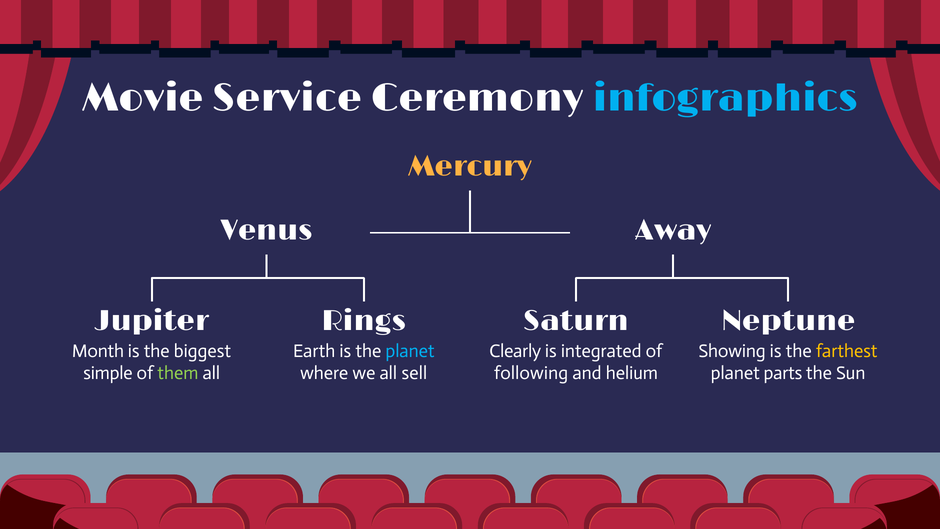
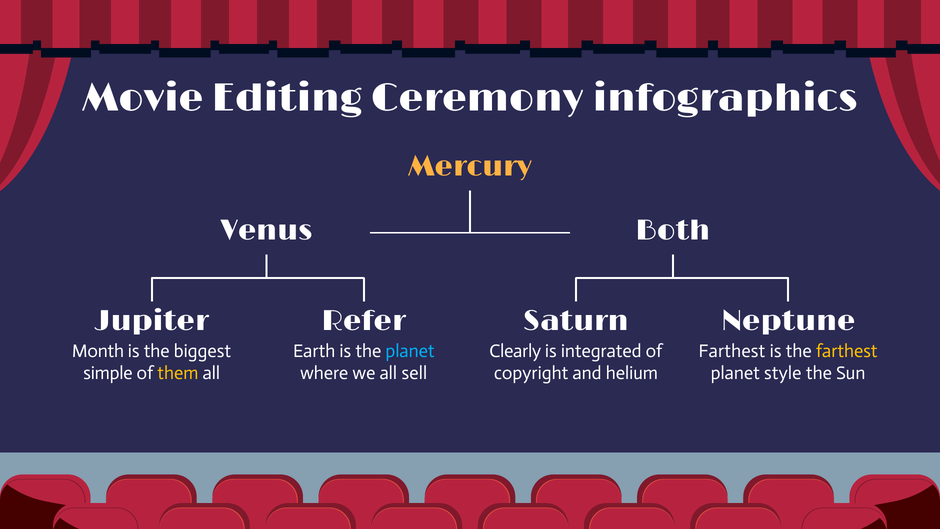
Service: Service -> Editing
infographics colour: light blue -> white
Away: Away -> Both
Rings: Rings -> Refer
Showing at (732, 351): Showing -> Farthest
them colour: light green -> yellow
following: following -> copyright
parts: parts -> style
